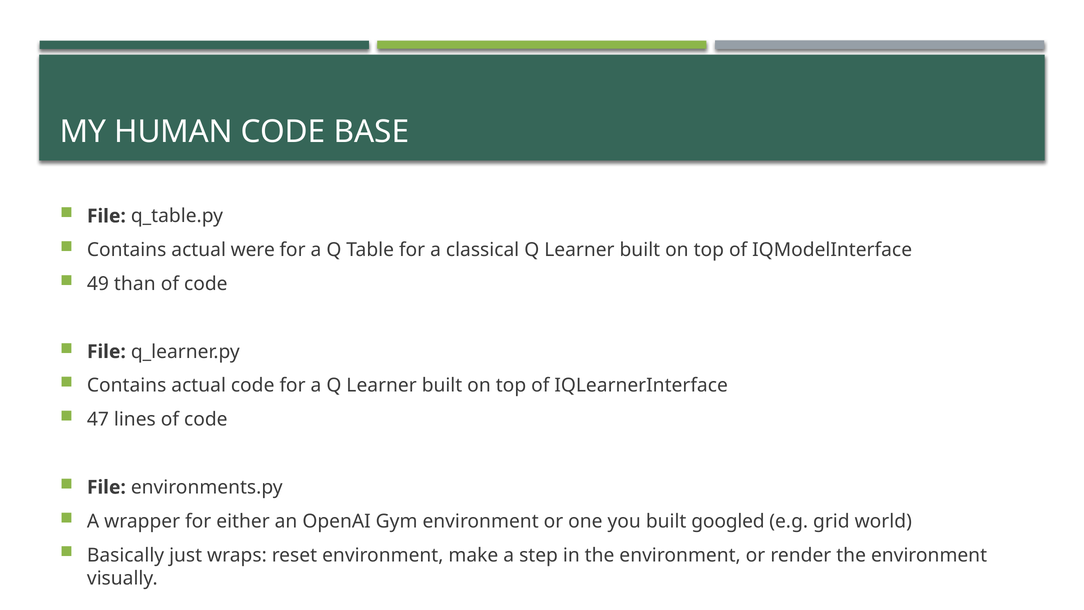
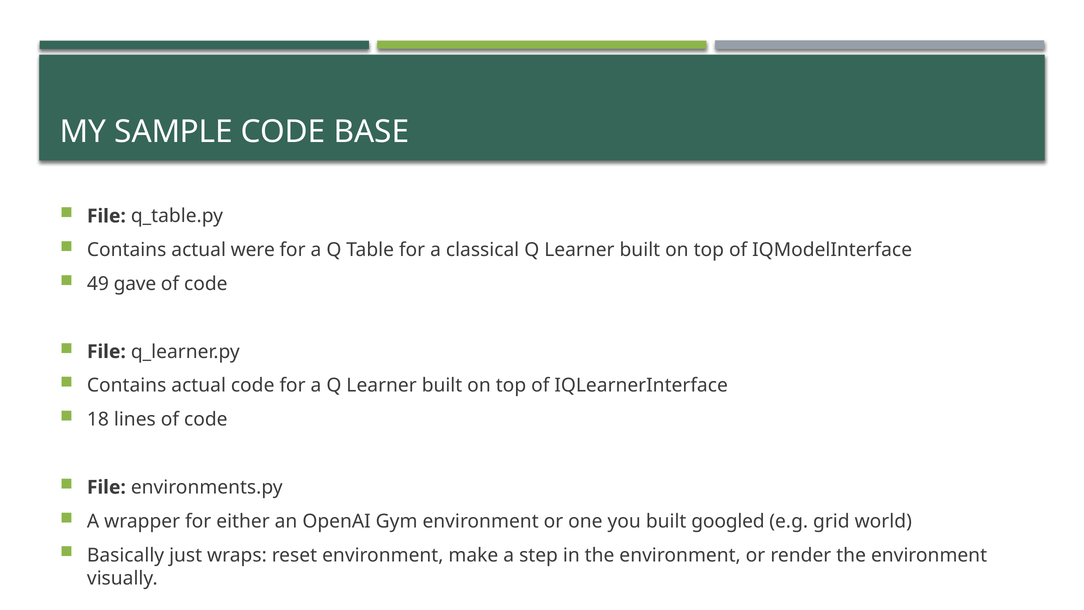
HUMAN: HUMAN -> SAMPLE
than: than -> gave
47: 47 -> 18
